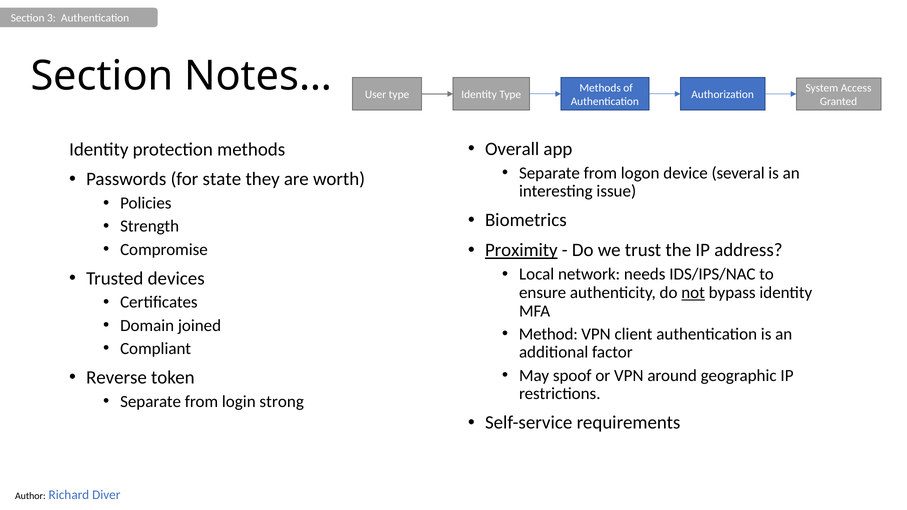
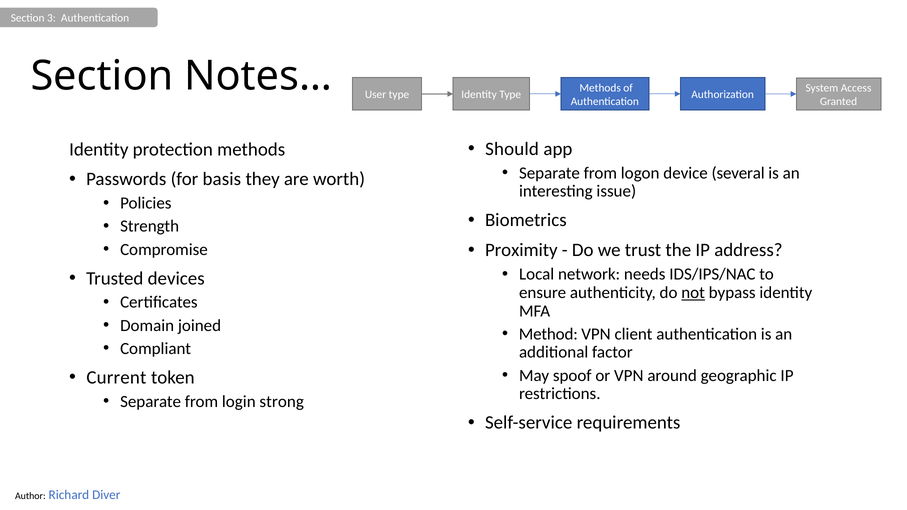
Overall: Overall -> Should
state: state -> basis
Proximity underline: present -> none
Reverse: Reverse -> Current
